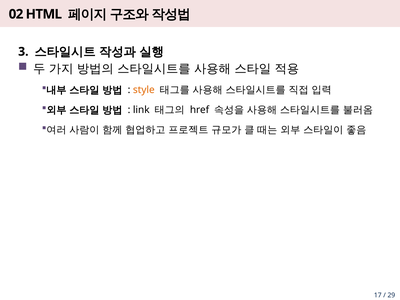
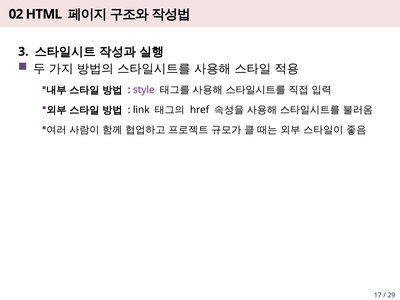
style colour: orange -> purple
